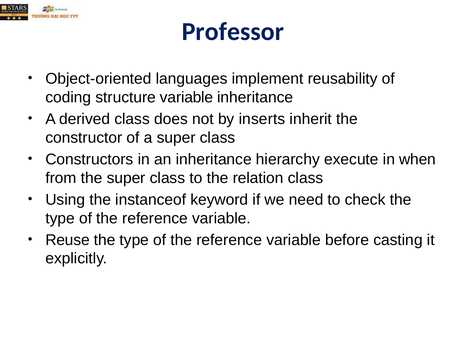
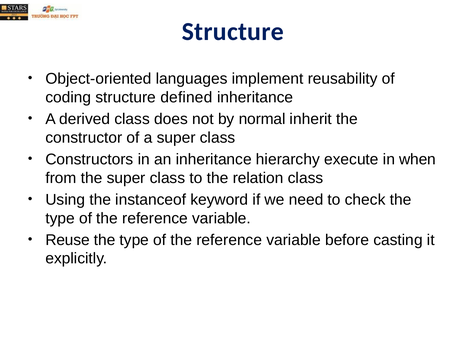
Professor at (233, 32): Professor -> Structure
structure variable: variable -> defined
inserts: inserts -> normal
